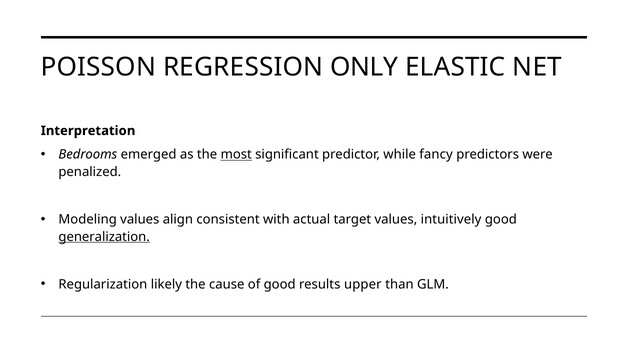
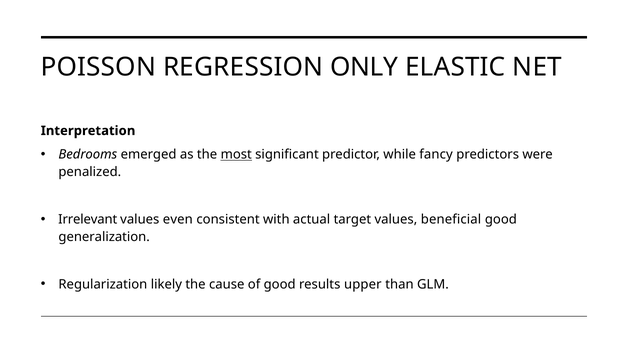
Modeling: Modeling -> Irrelevant
align: align -> even
intuitively: intuitively -> beneficial
generalization underline: present -> none
